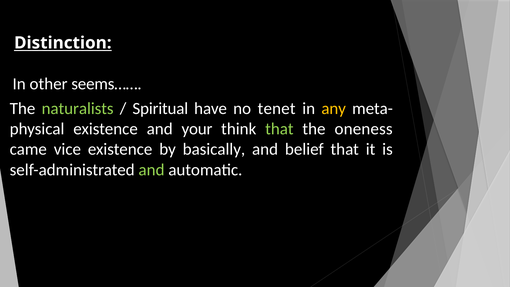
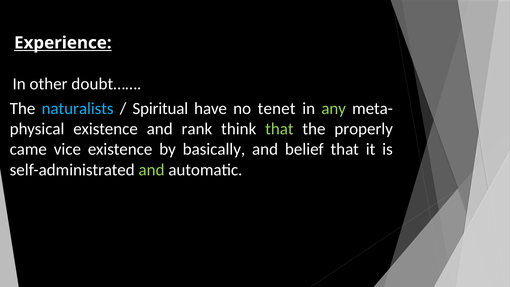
Distinction: Distinction -> Experience
seems……: seems…… -> doubt……
naturalists colour: light green -> light blue
any colour: yellow -> light green
your: your -> rank
oneness: oneness -> properly
